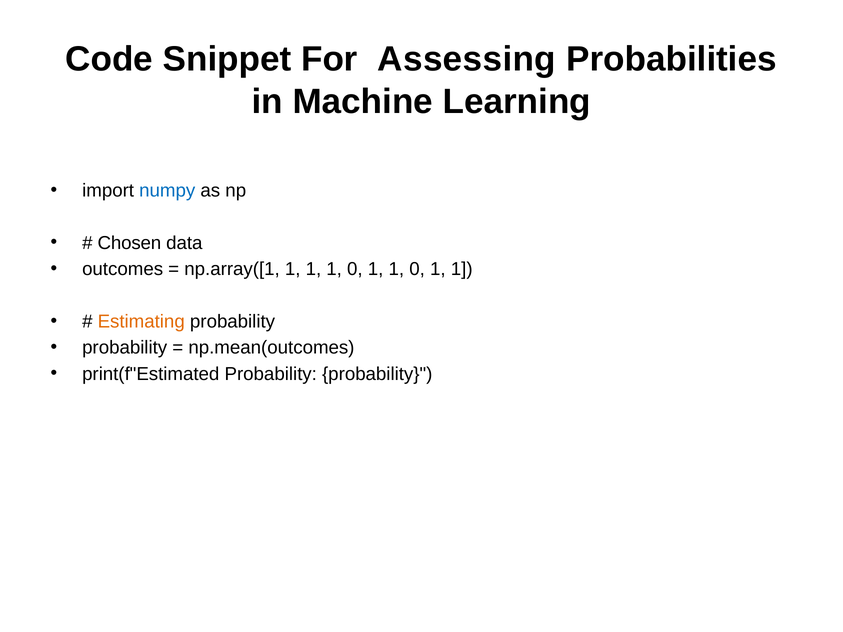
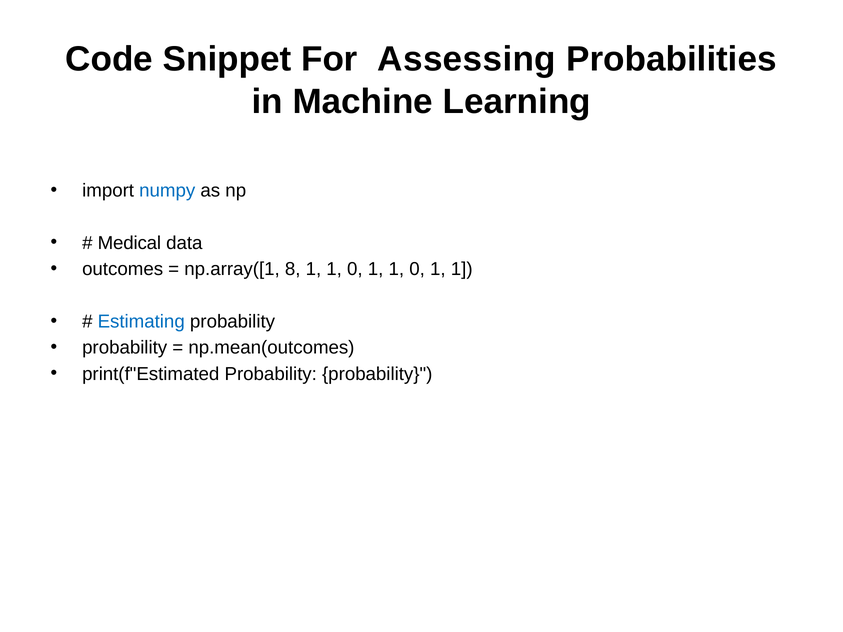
Chosen: Chosen -> Medical
np.array([1 1: 1 -> 8
Estimating colour: orange -> blue
